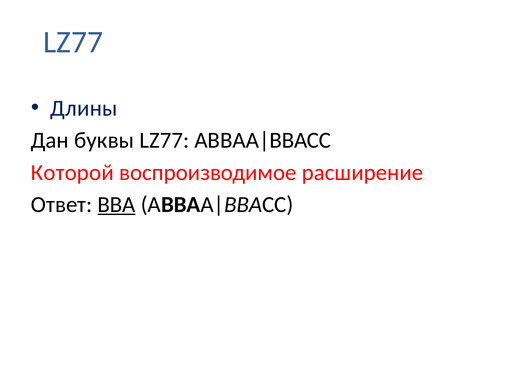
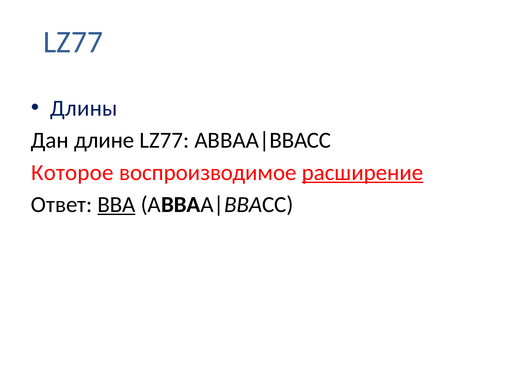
буквы: буквы -> длине
Которой: Которой -> Которое
расширение underline: none -> present
